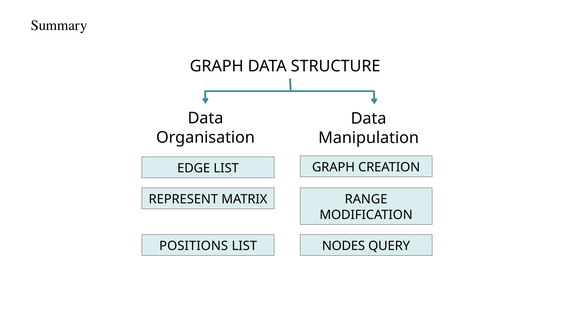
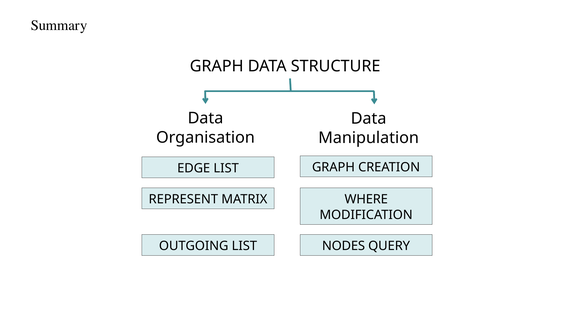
RANGE: RANGE -> WHERE
POSITIONS: POSITIONS -> OUTGOING
